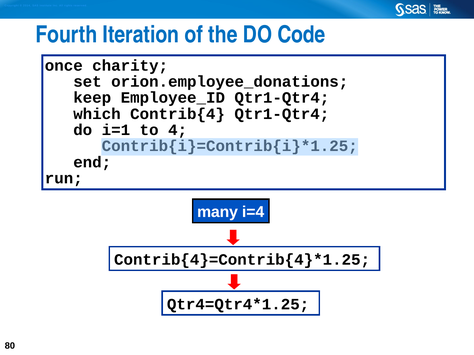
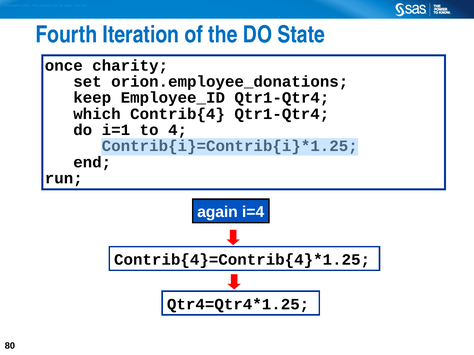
Code: Code -> State
many: many -> again
